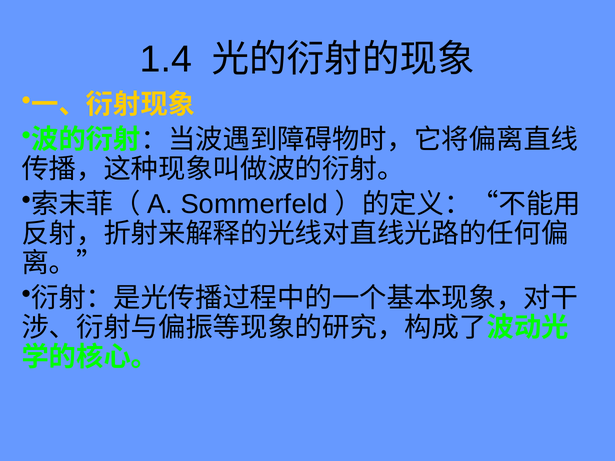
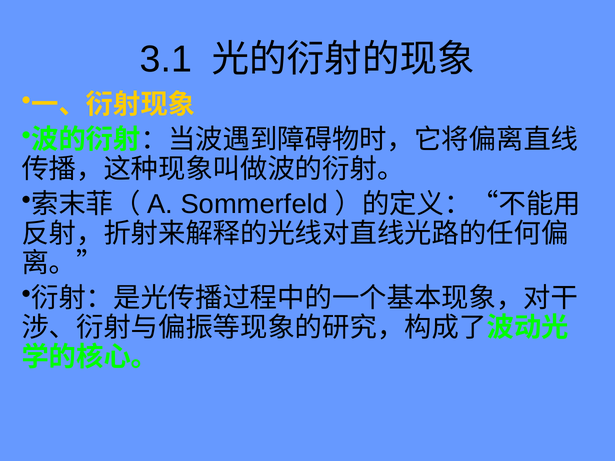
1.4: 1.4 -> 3.1
